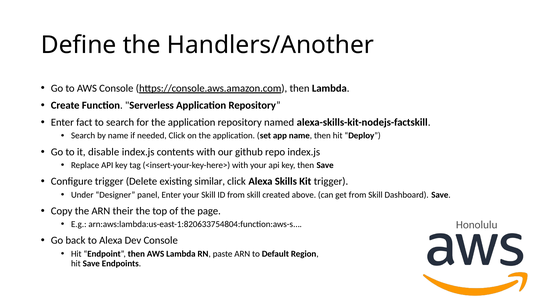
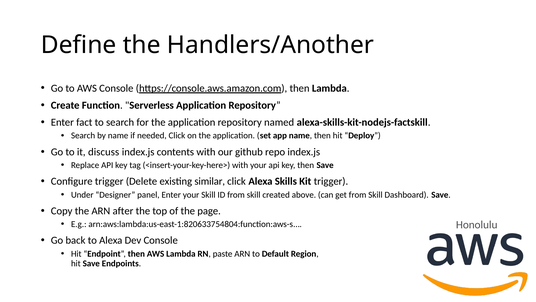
disable: disable -> discuss
their: their -> after
